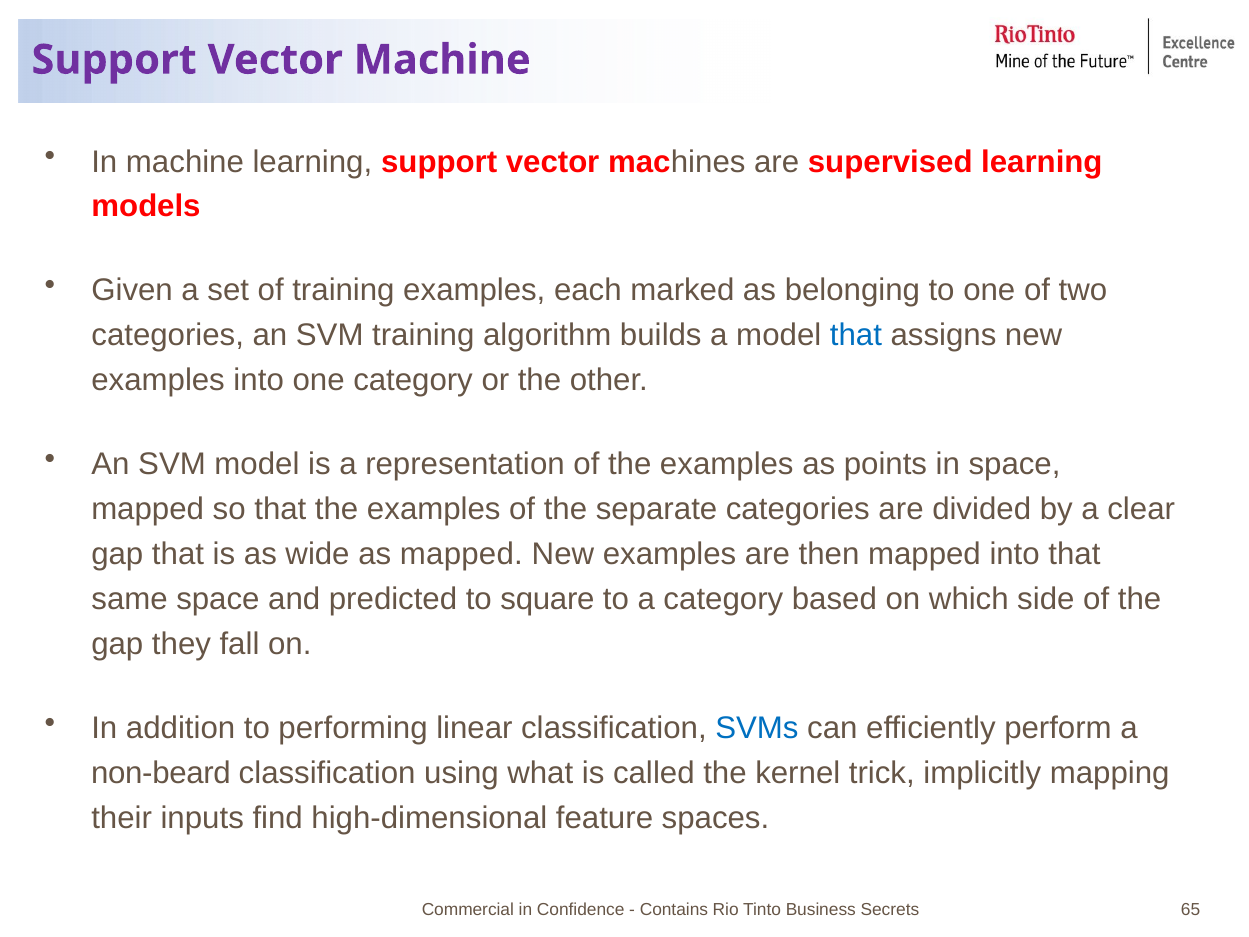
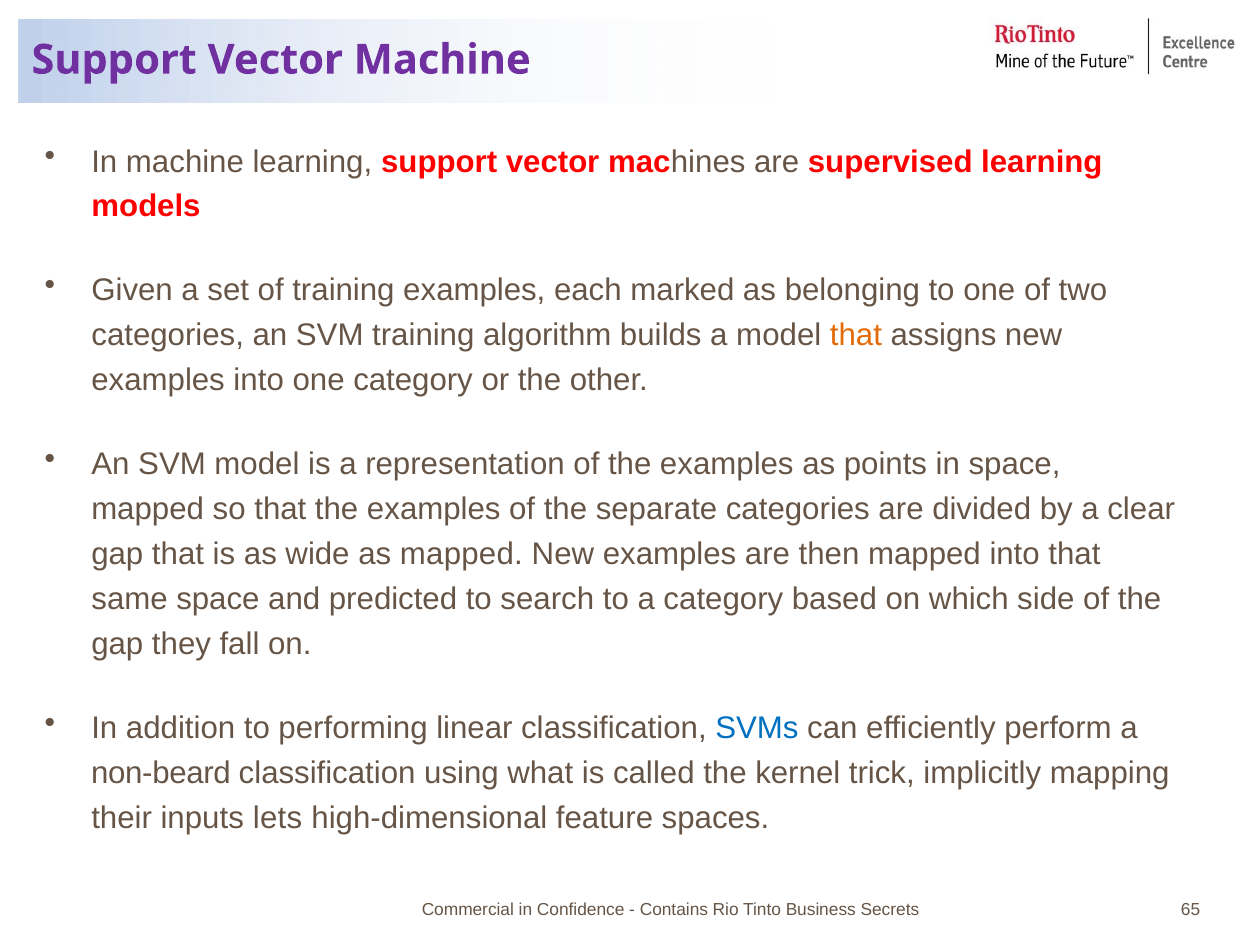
that at (856, 335) colour: blue -> orange
square: square -> search
find: find -> lets
